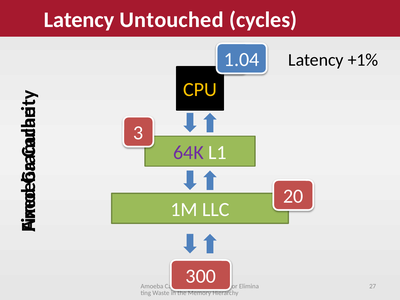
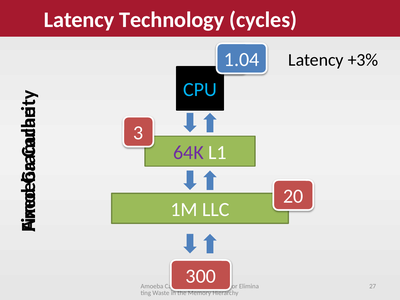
Untouched: Untouched -> Technology
+1%: +1% -> +3%
CPU colour: yellow -> light blue
